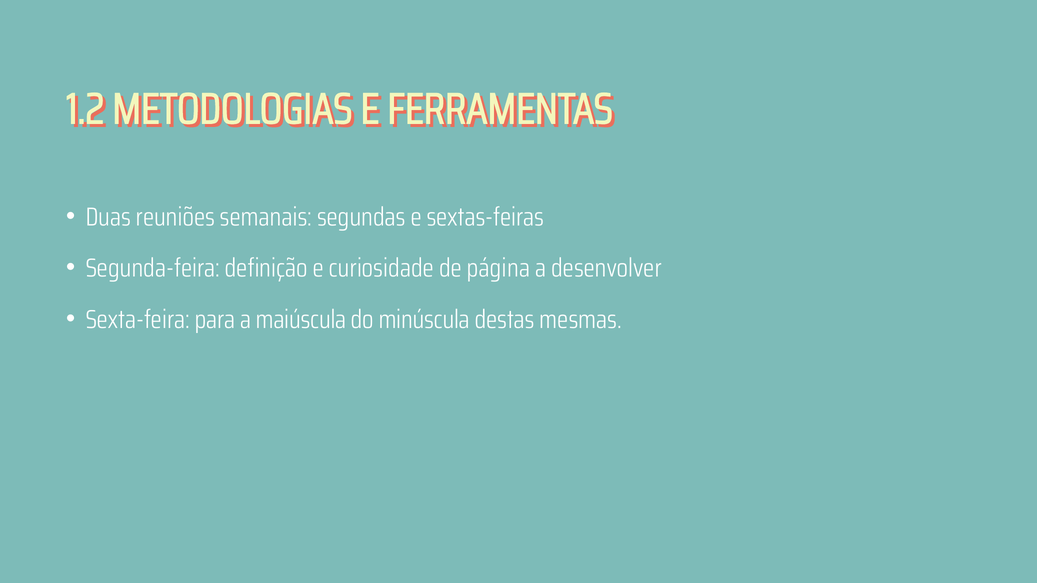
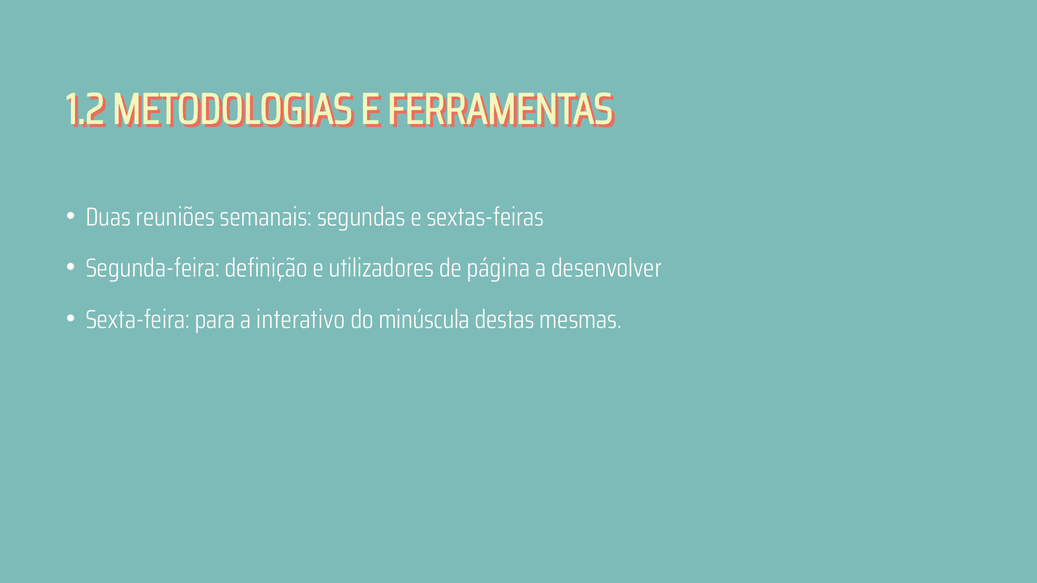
curiosidade: curiosidade -> utilizadores
maiúscula: maiúscula -> interativo
